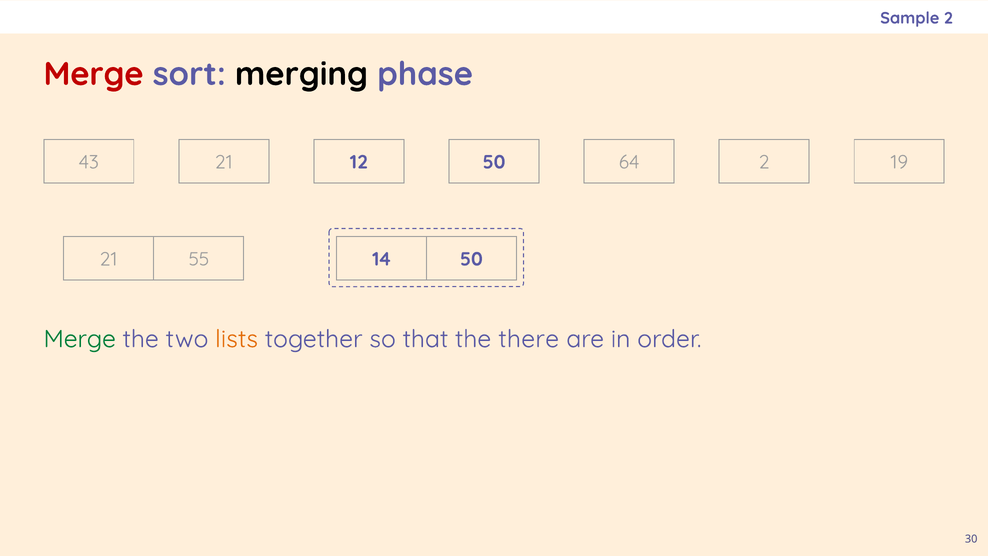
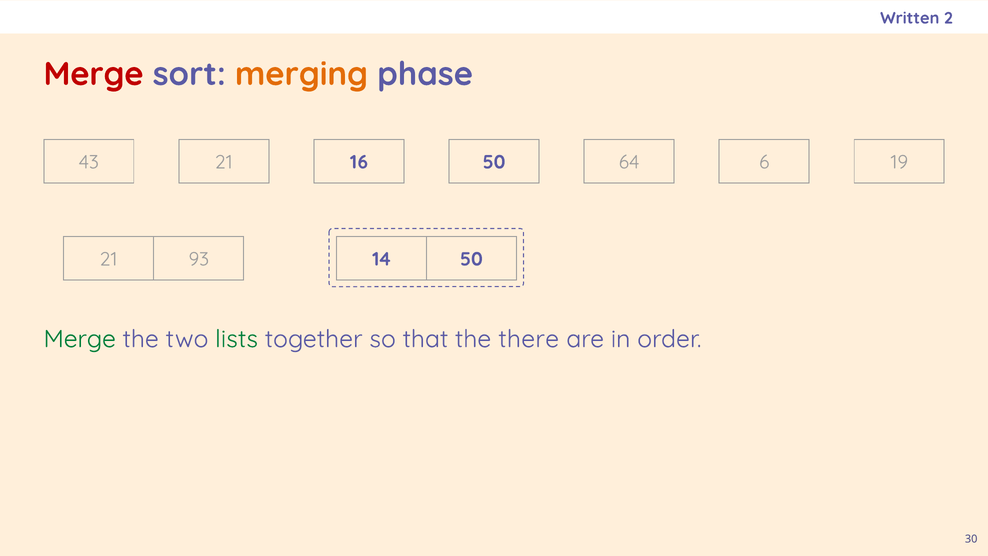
Sample: Sample -> Written
merging colour: black -> orange
12: 12 -> 16
64 2: 2 -> 6
55: 55 -> 93
lists colour: orange -> green
